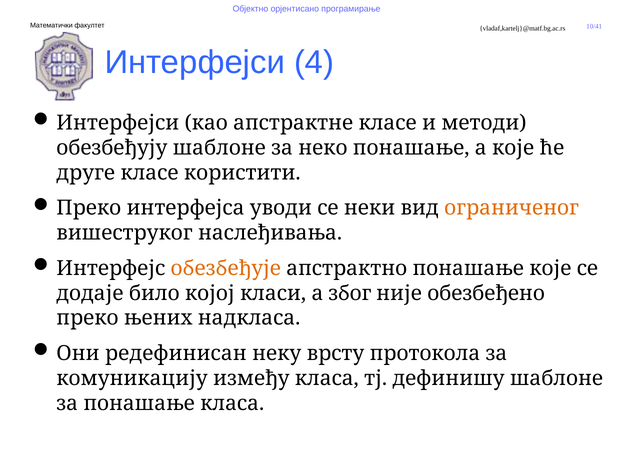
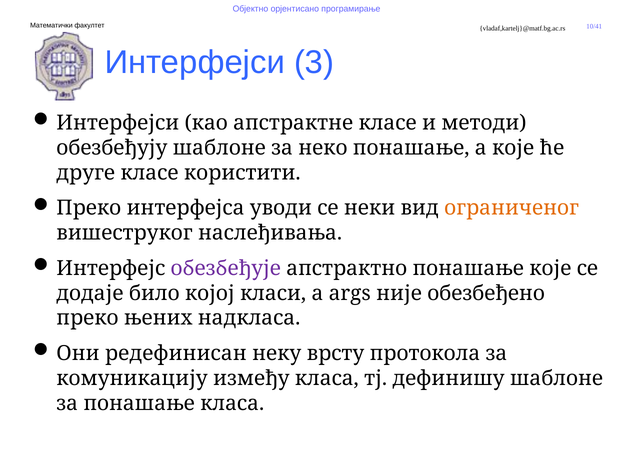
4: 4 -> 3
обезбеђује colour: orange -> purple
због: због -> args
